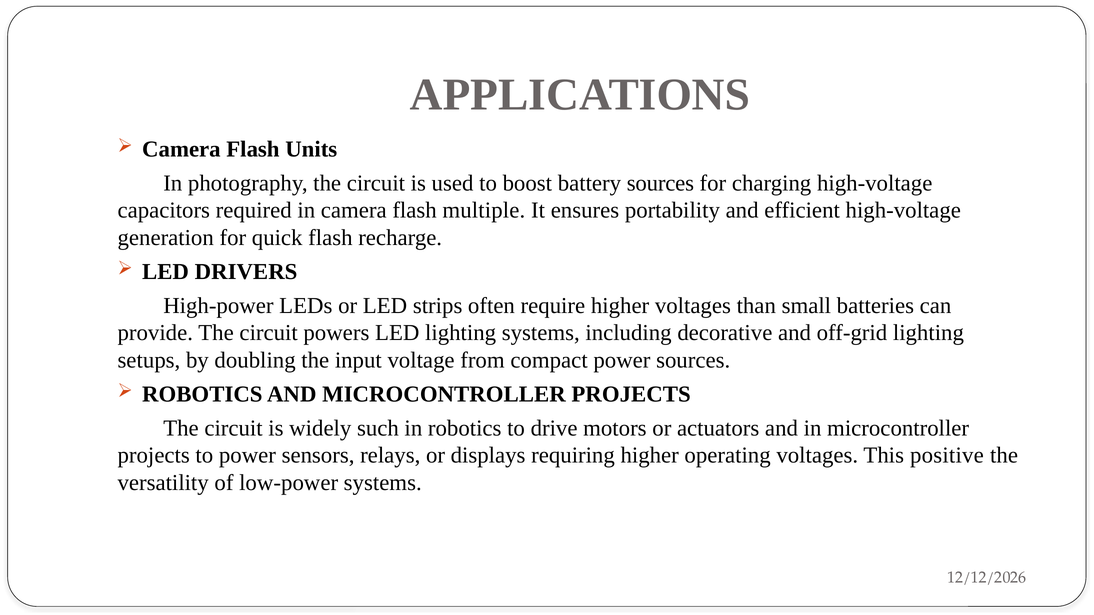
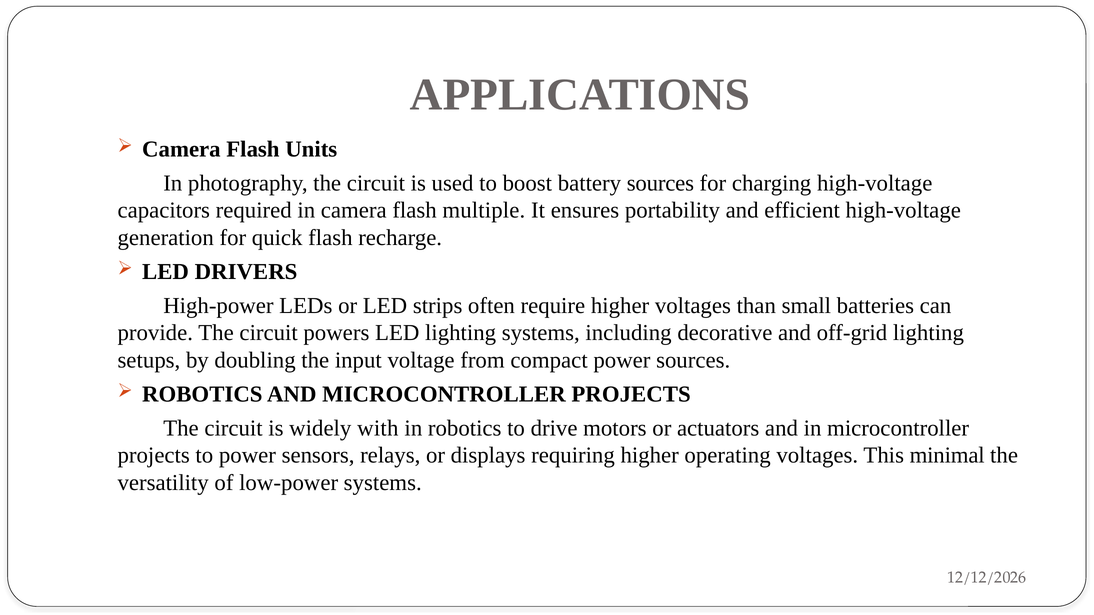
such: such -> with
positive: positive -> minimal
